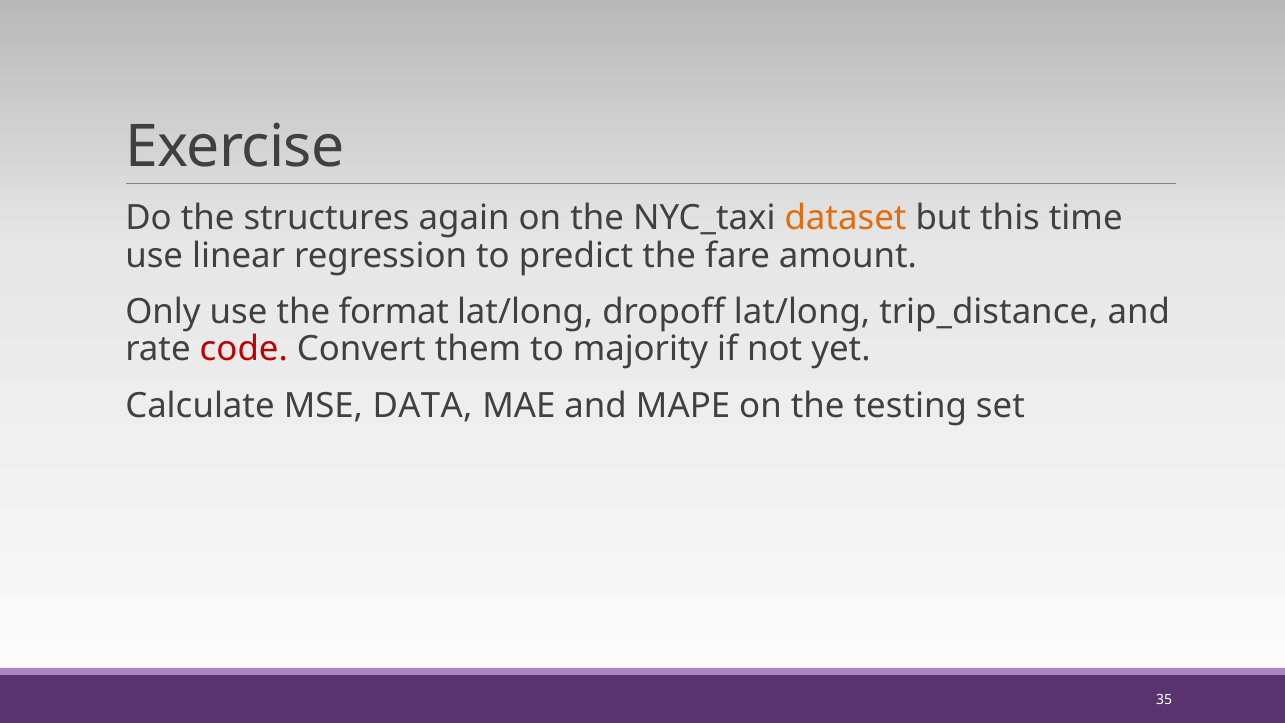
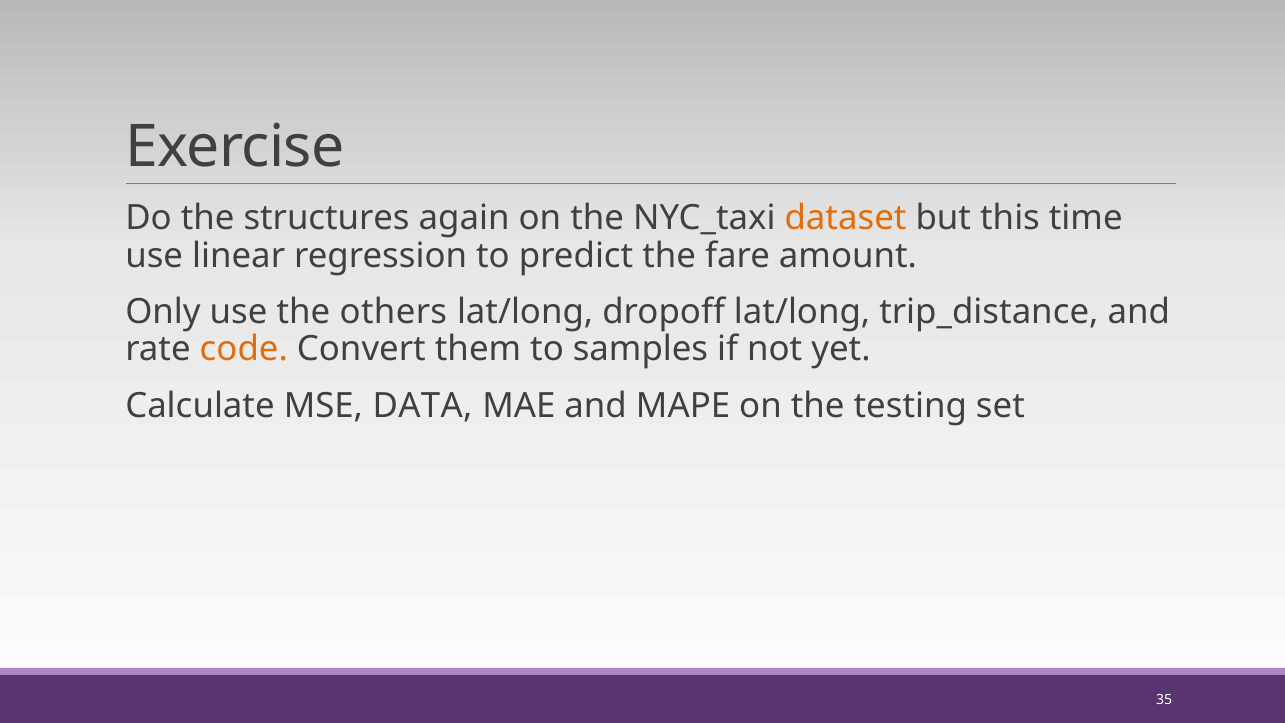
format: format -> others
code colour: red -> orange
majority: majority -> samples
